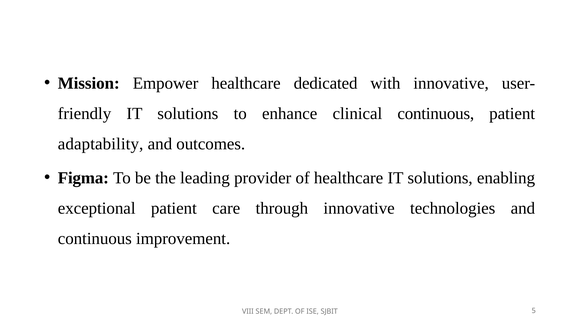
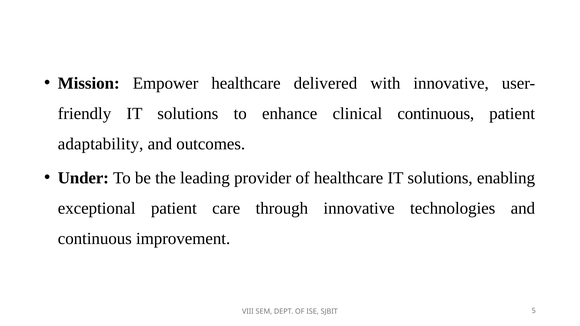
dedicated: dedicated -> delivered
Figma: Figma -> Under
